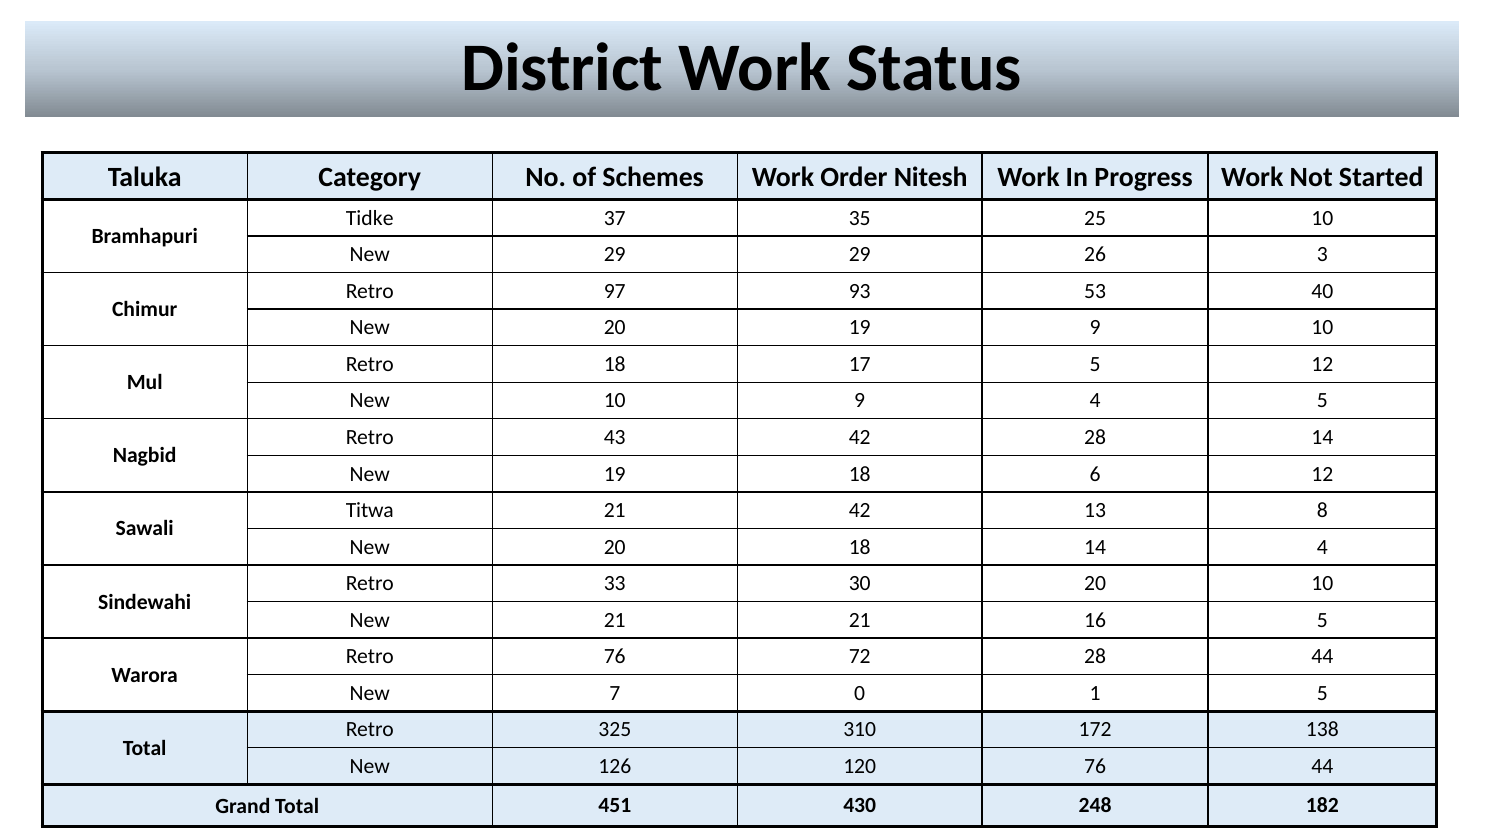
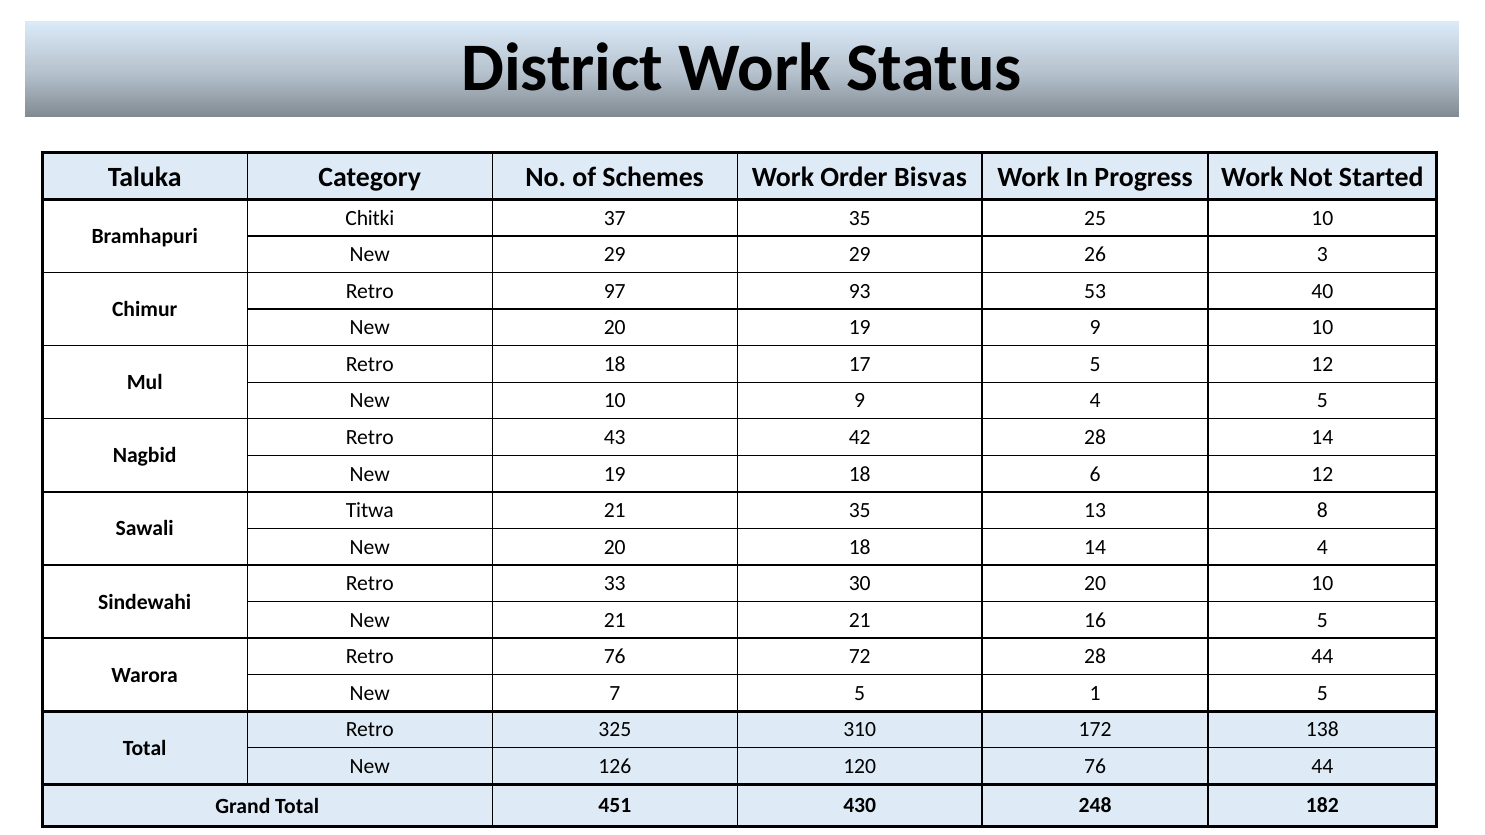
Nitesh: Nitesh -> Bisvas
Tidke: Tidke -> Chitki
21 42: 42 -> 35
7 0: 0 -> 5
